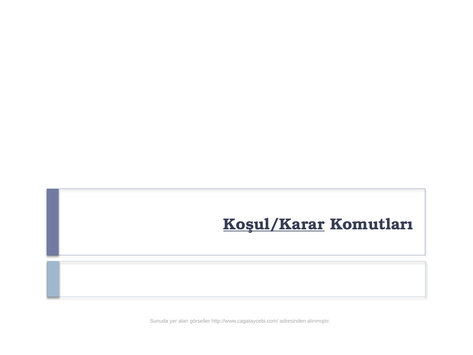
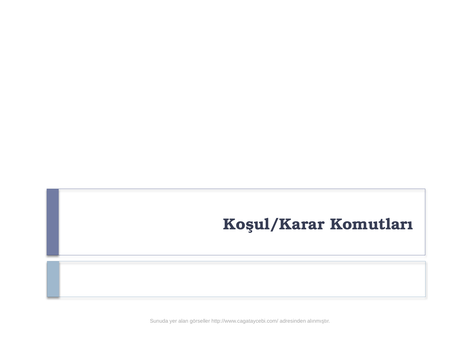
Koşul/Karar underline: present -> none
